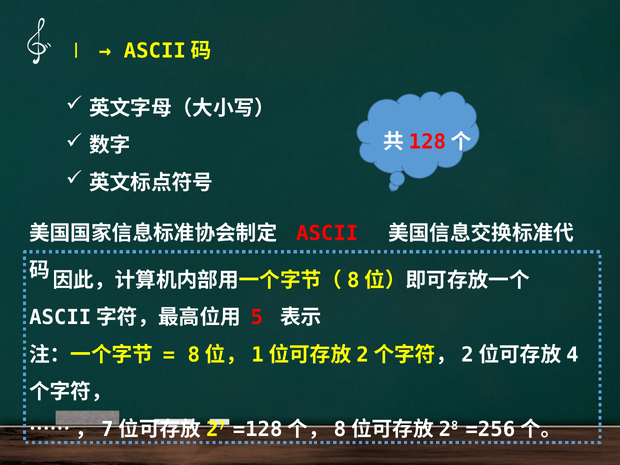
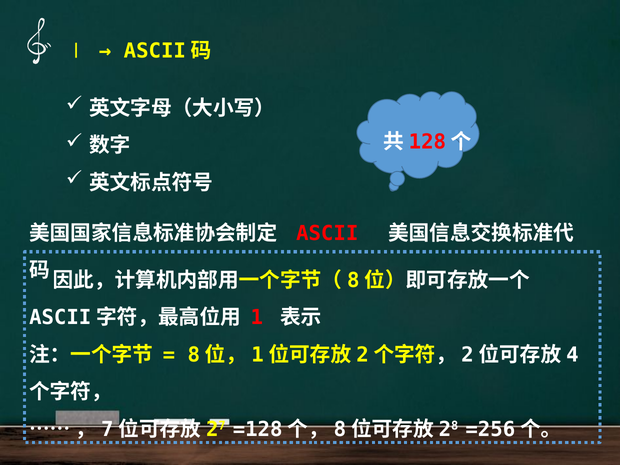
5: 5 -> 1
